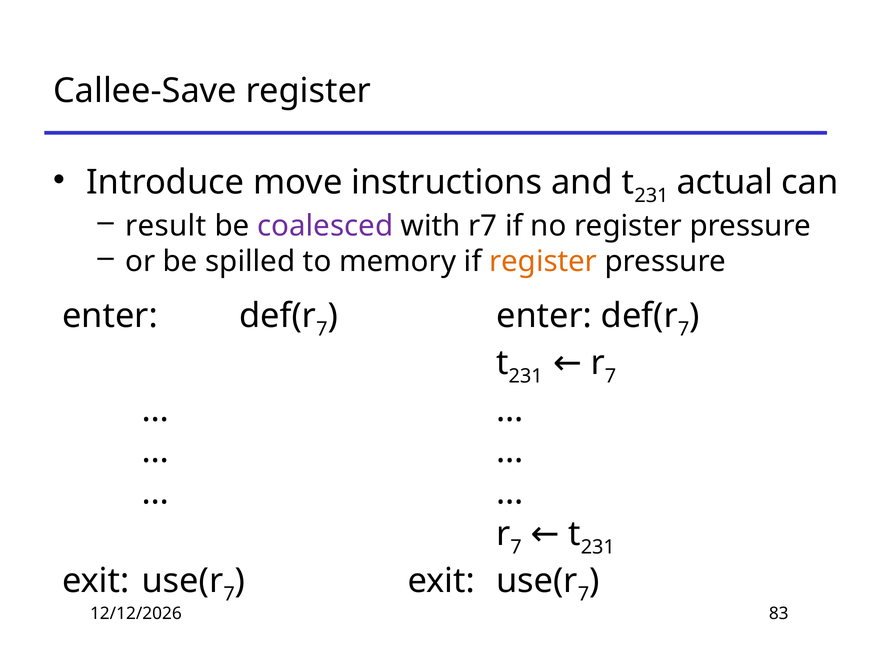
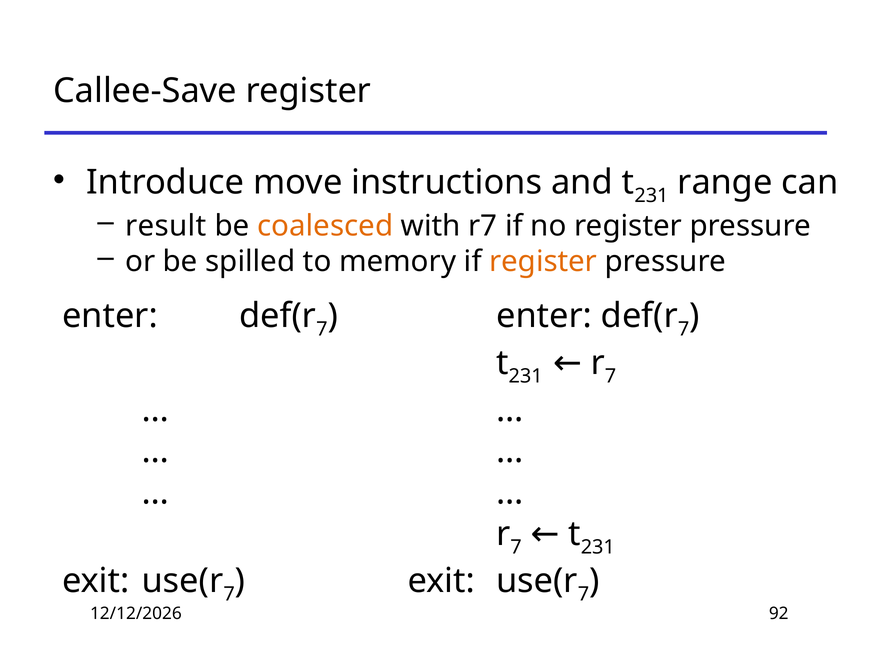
actual: actual -> range
coalesced colour: purple -> orange
83: 83 -> 92
